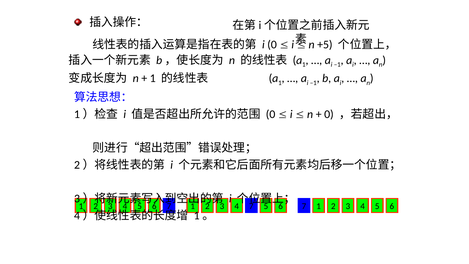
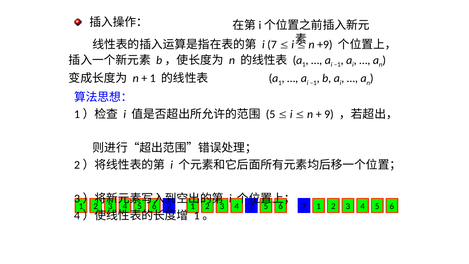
i 0: 0 -> 7
+5: +5 -> +9
0 at (271, 114): 0 -> 5
0 at (329, 114): 0 -> 9
